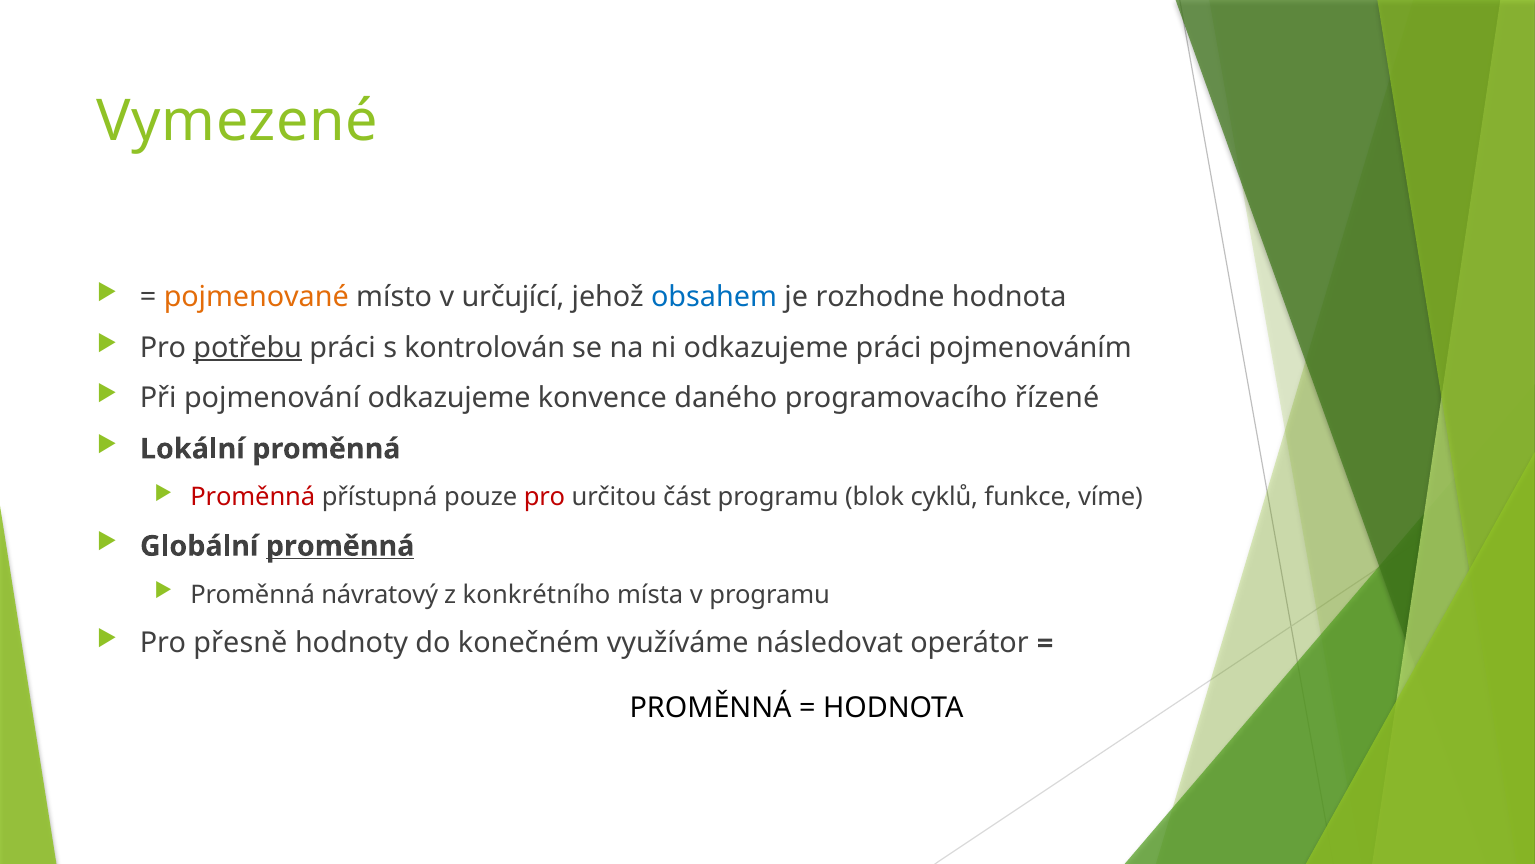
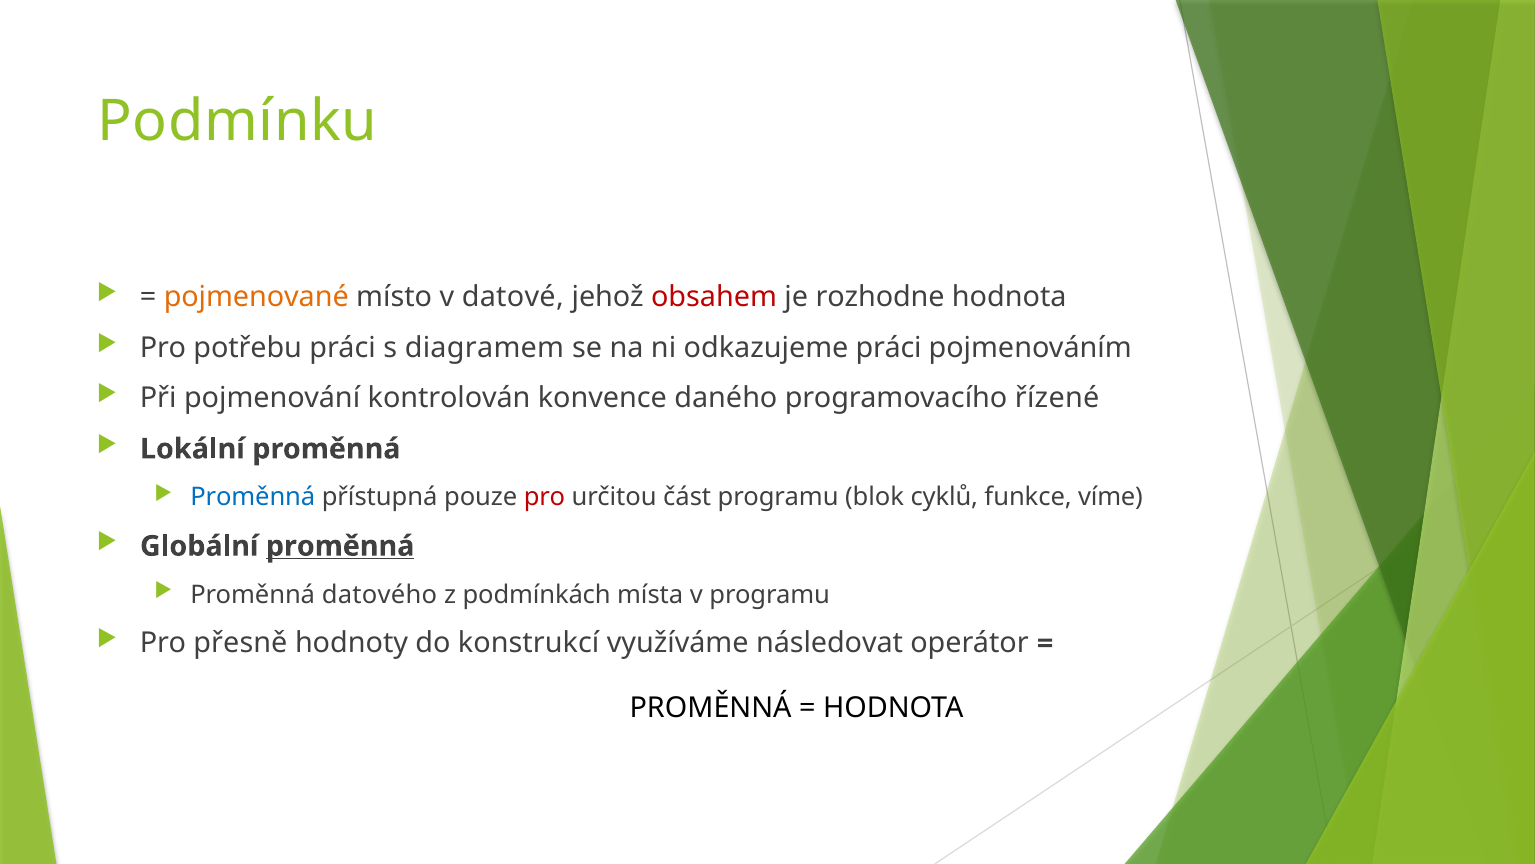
Vymezené: Vymezené -> Podmínku
určující: určující -> datové
obsahem colour: blue -> red
potřebu underline: present -> none
kontrolován: kontrolován -> diagramem
pojmenování odkazujeme: odkazujeme -> kontrolován
Proměnná at (253, 497) colour: red -> blue
návratový: návratový -> datového
konkrétního: konkrétního -> podmínkách
konečném: konečném -> konstrukcí
